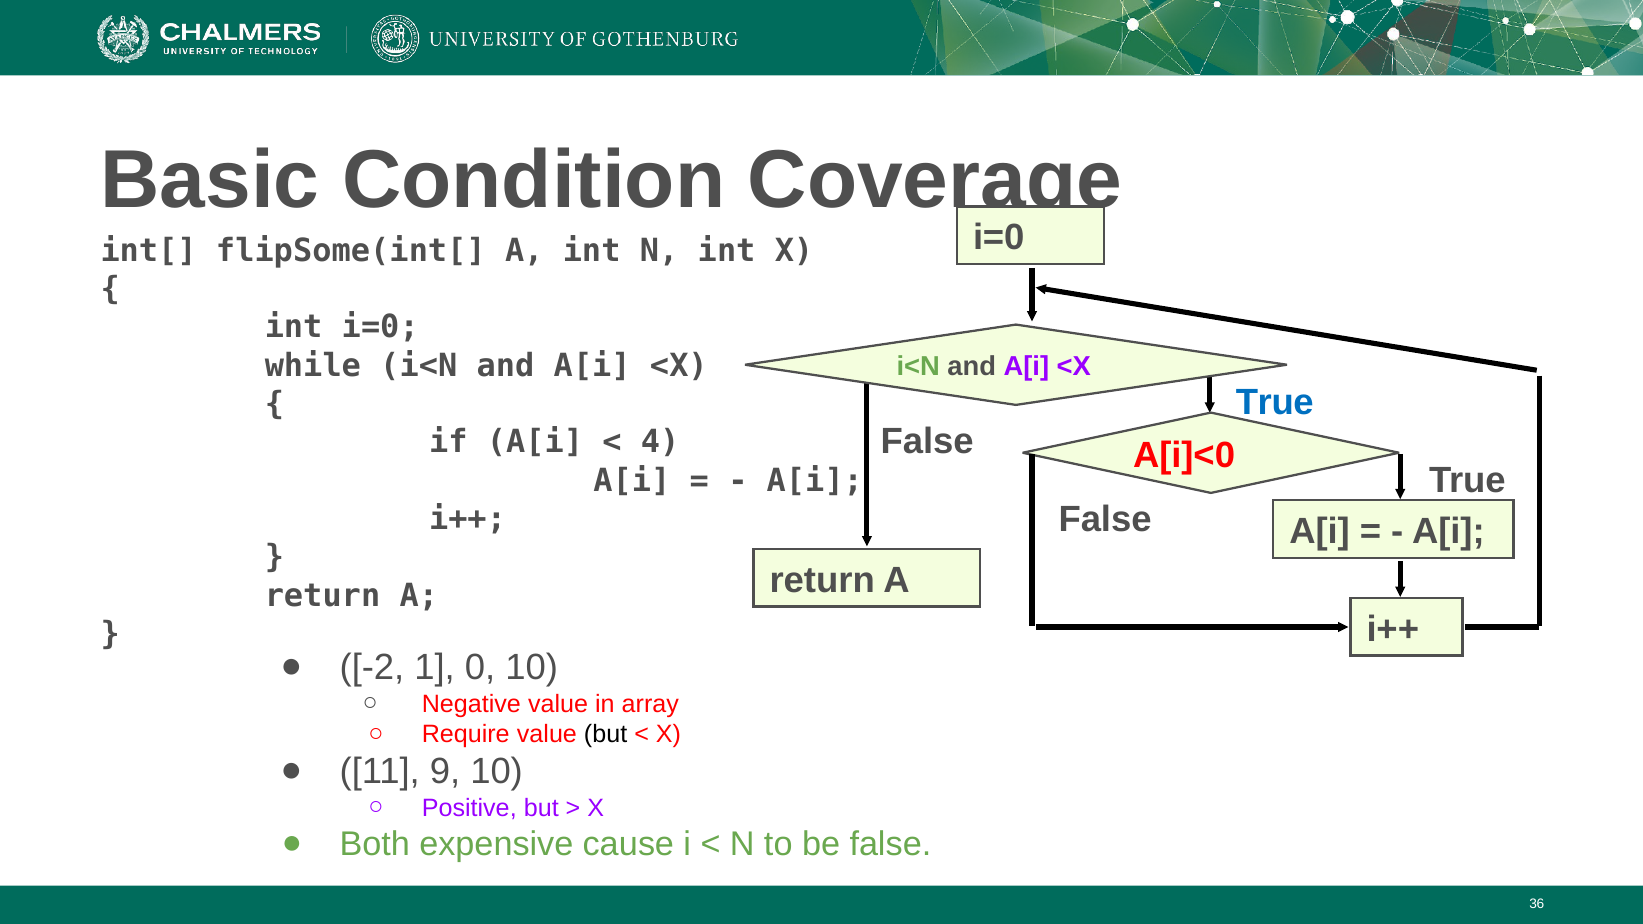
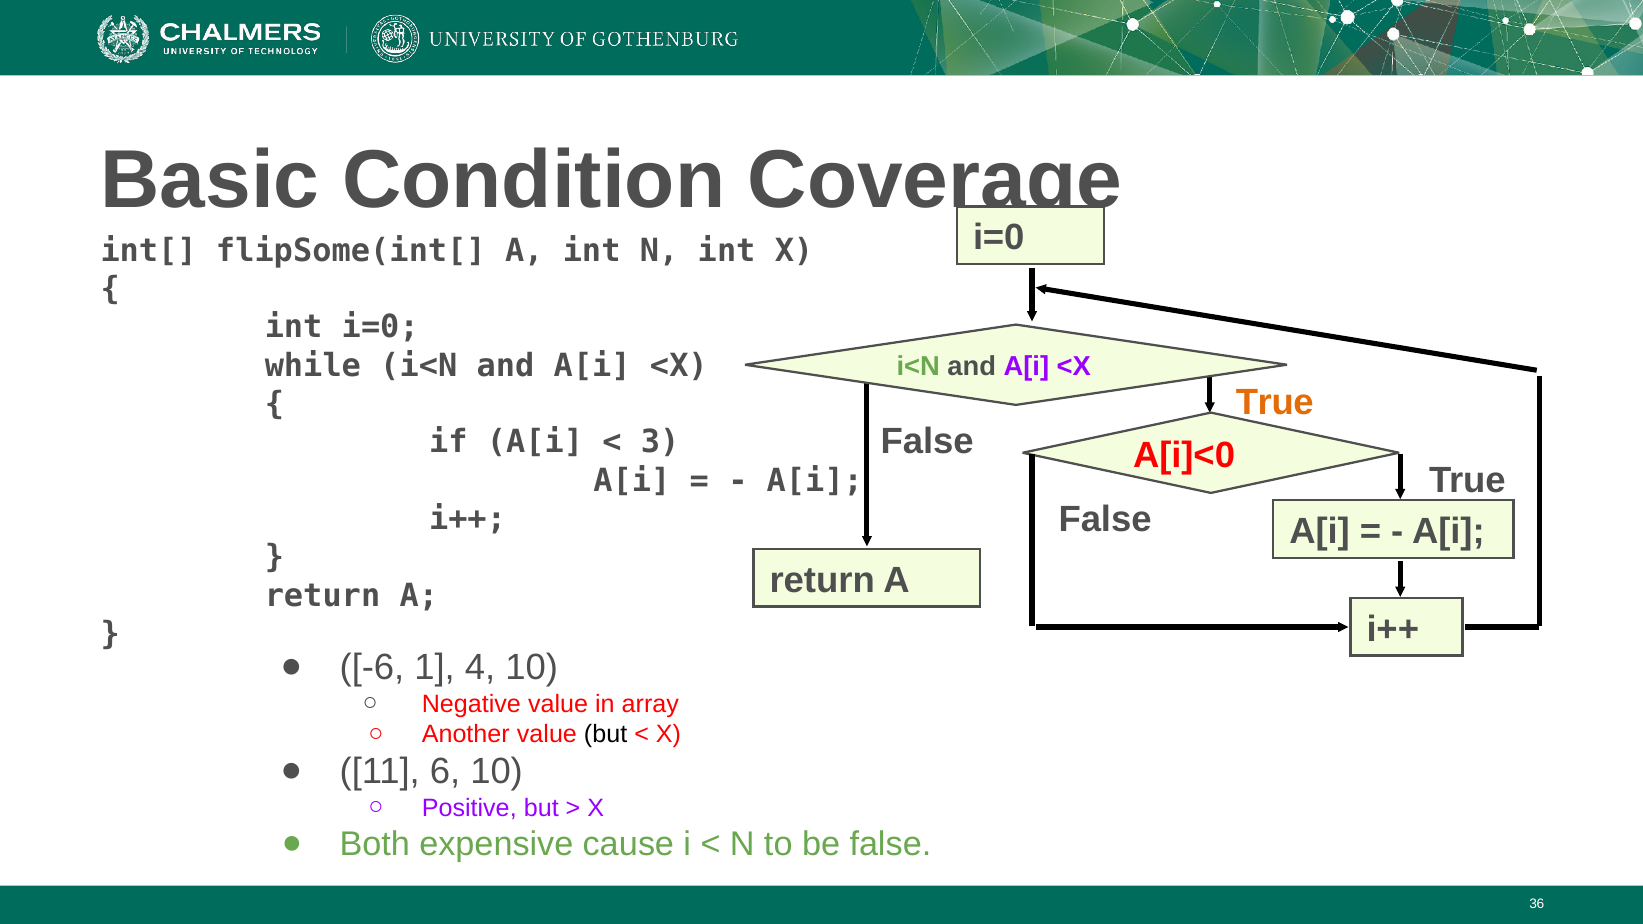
True at (1275, 402) colour: blue -> orange
4: 4 -> 3
-2: -2 -> -6
0: 0 -> 4
Require: Require -> Another
9: 9 -> 6
